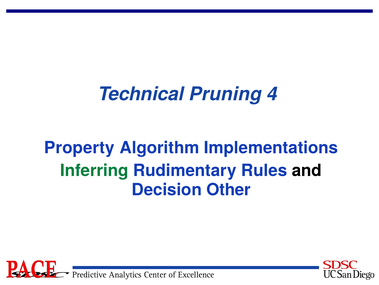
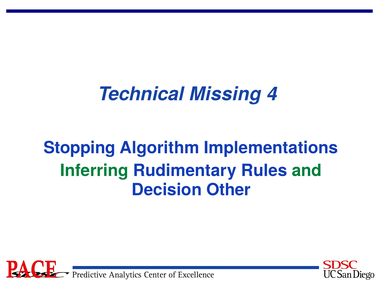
Pruning: Pruning -> Missing
Property: Property -> Stopping
and colour: black -> green
